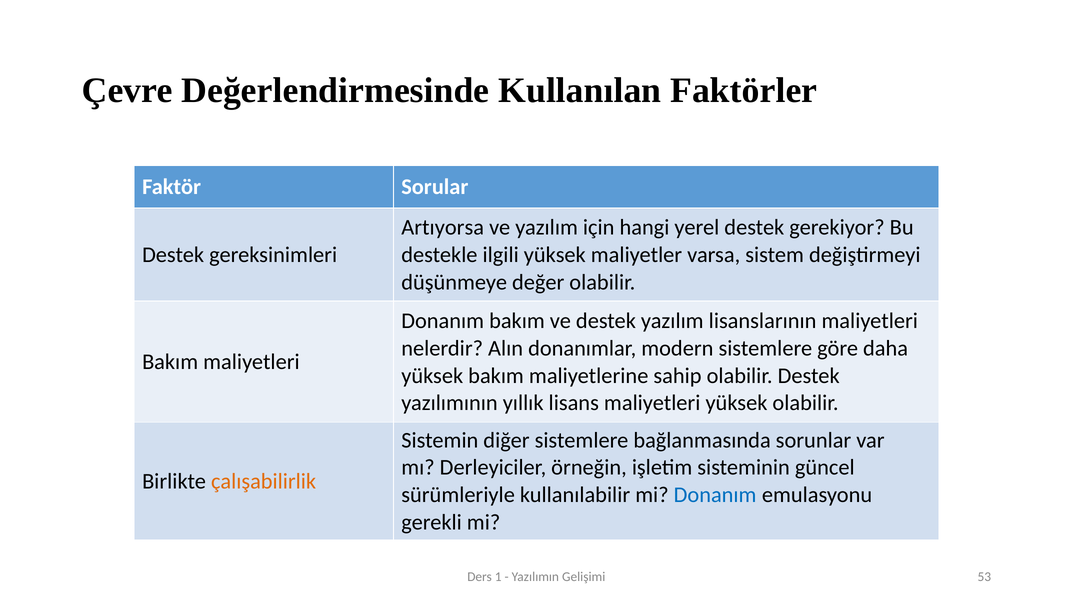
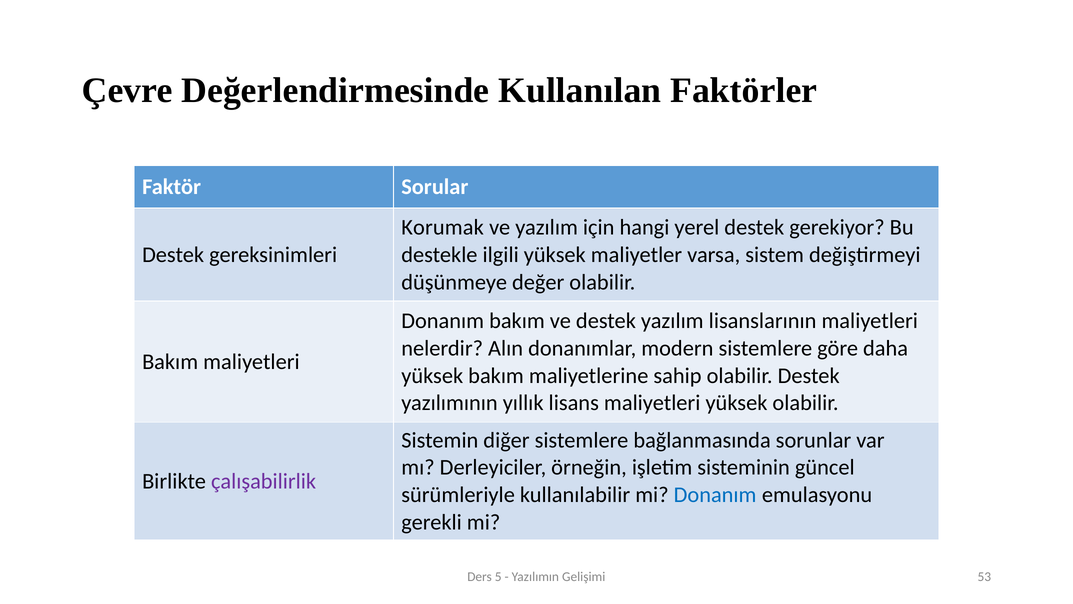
Artıyorsa: Artıyorsa -> Korumak
çalışabilirlik colour: orange -> purple
1: 1 -> 5
